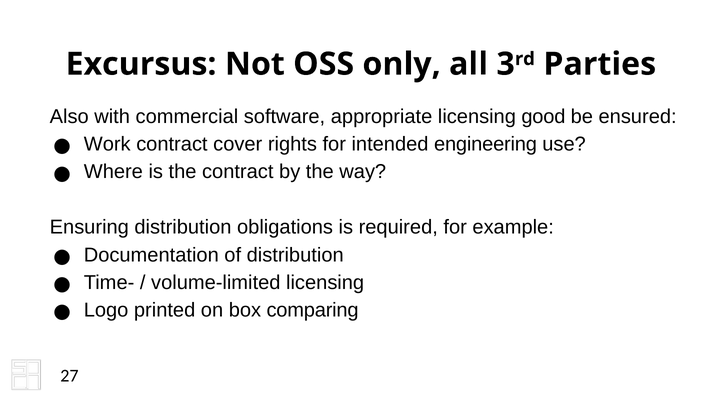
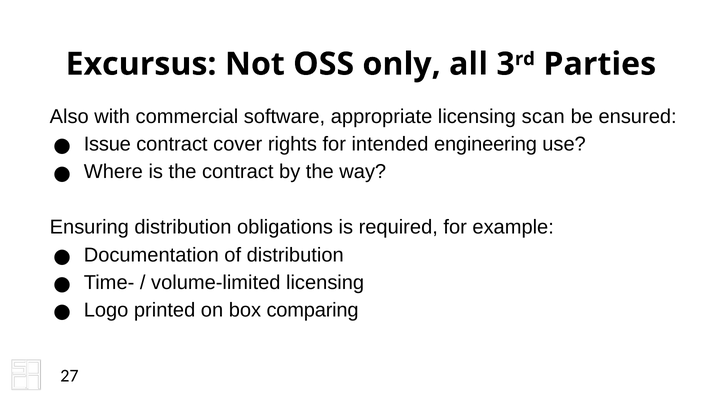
good: good -> scan
Work: Work -> Issue
